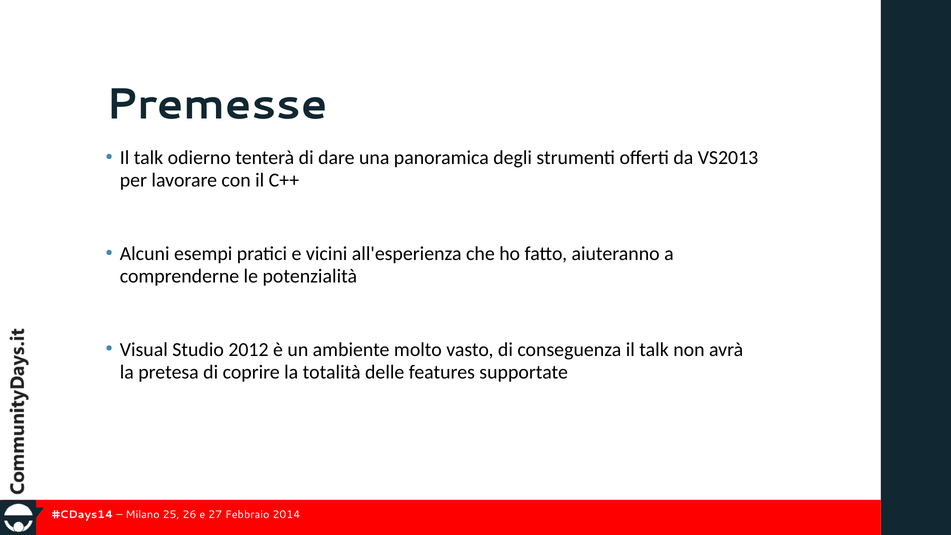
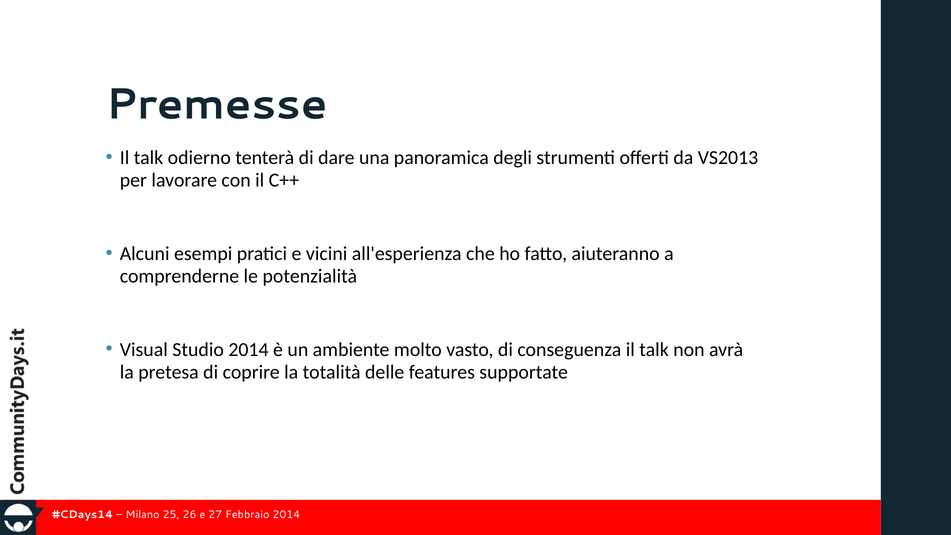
Studio 2012: 2012 -> 2014
